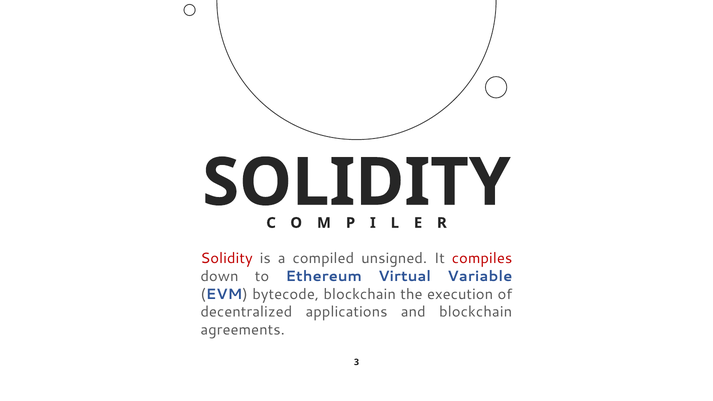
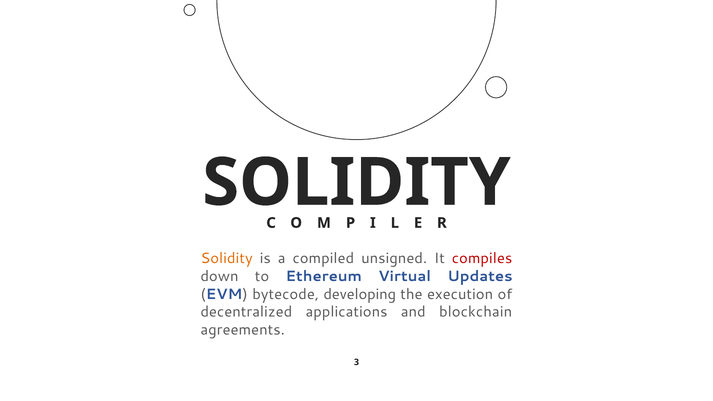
Solidity at (227, 259) colour: red -> orange
Variable: Variable -> Updates
bytecode blockchain: blockchain -> developing
